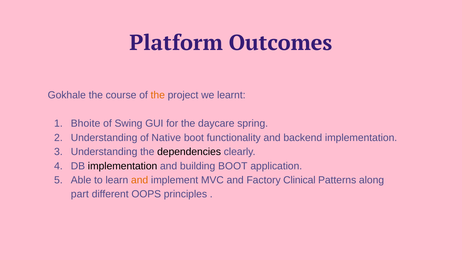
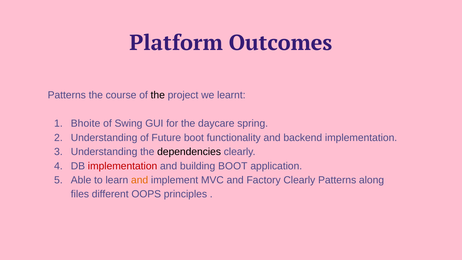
Gokhale at (67, 95): Gokhale -> Patterns
the at (158, 95) colour: orange -> black
Native: Native -> Future
implementation at (123, 166) colour: black -> red
Factory Clinical: Clinical -> Clearly
part: part -> files
